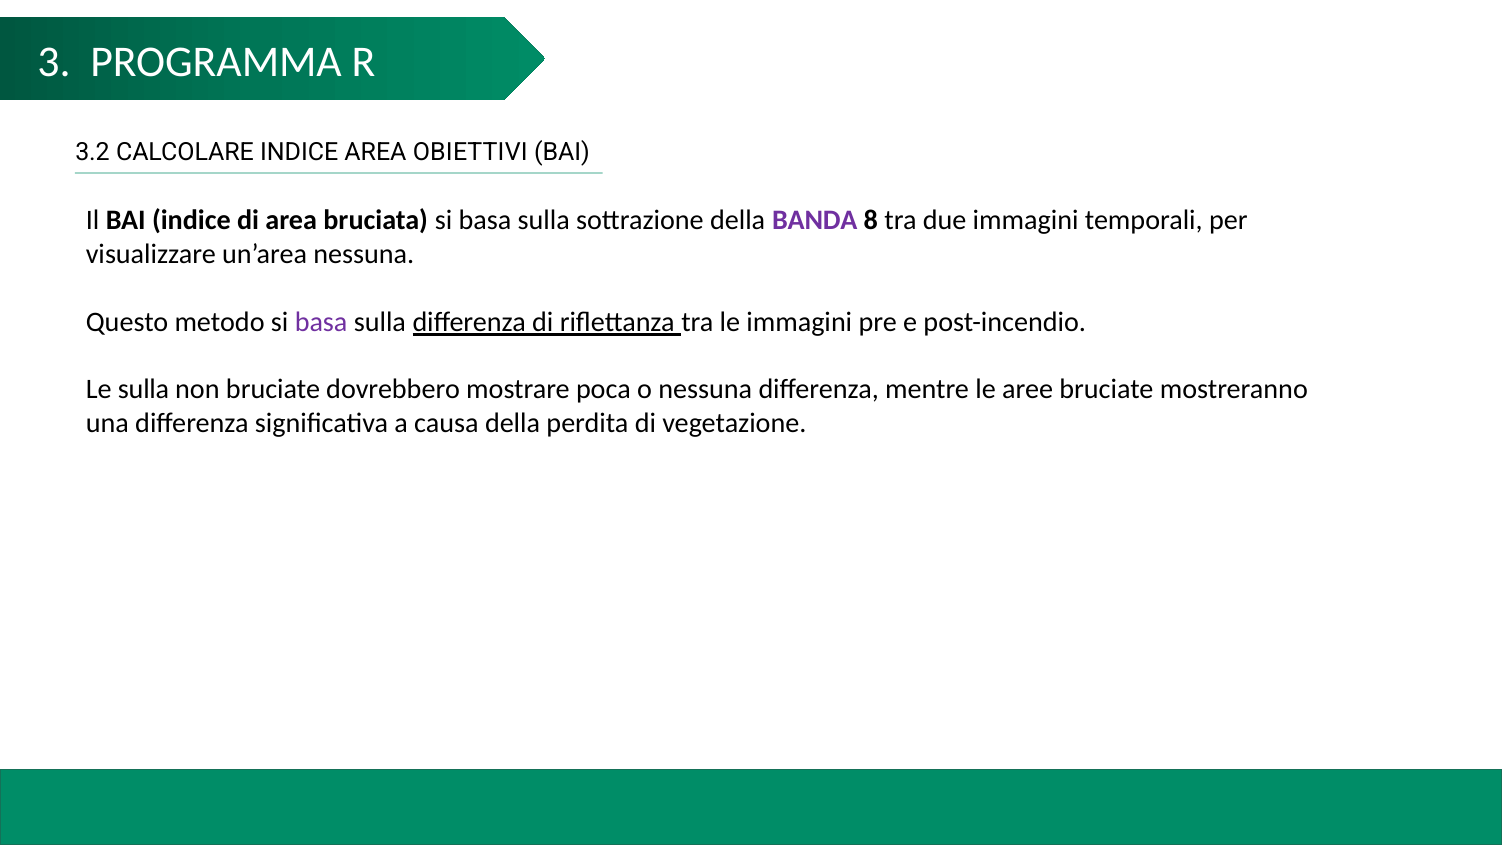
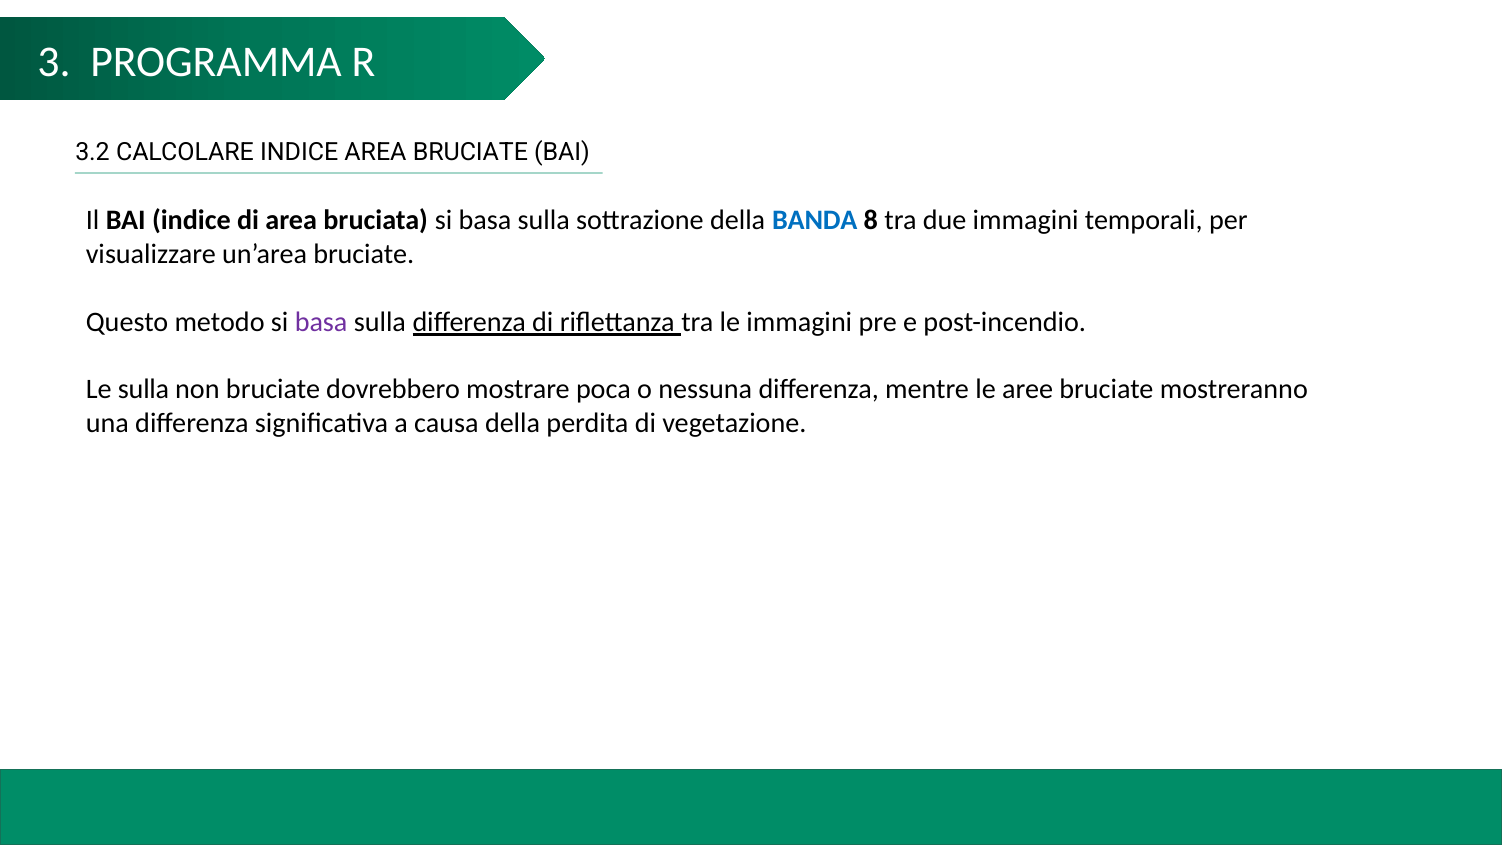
AREA OBIETTIVI: OBIETTIVI -> BRUCIATE
BANDA colour: purple -> blue
un’area nessuna: nessuna -> bruciate
